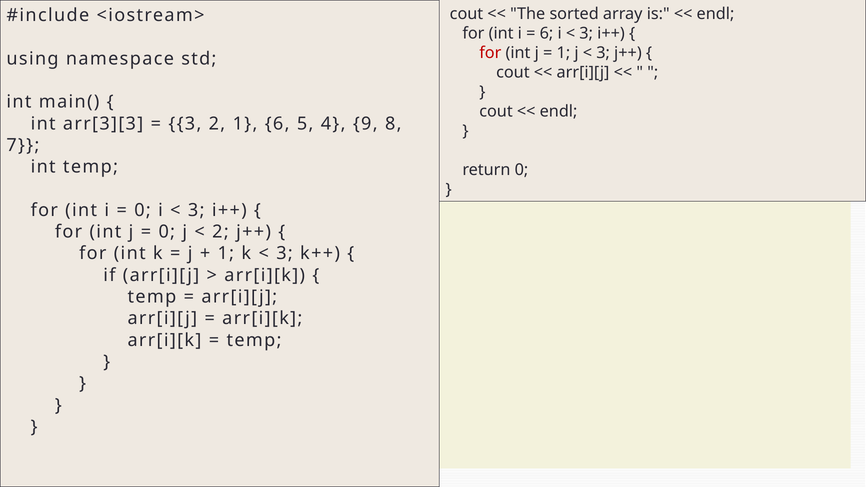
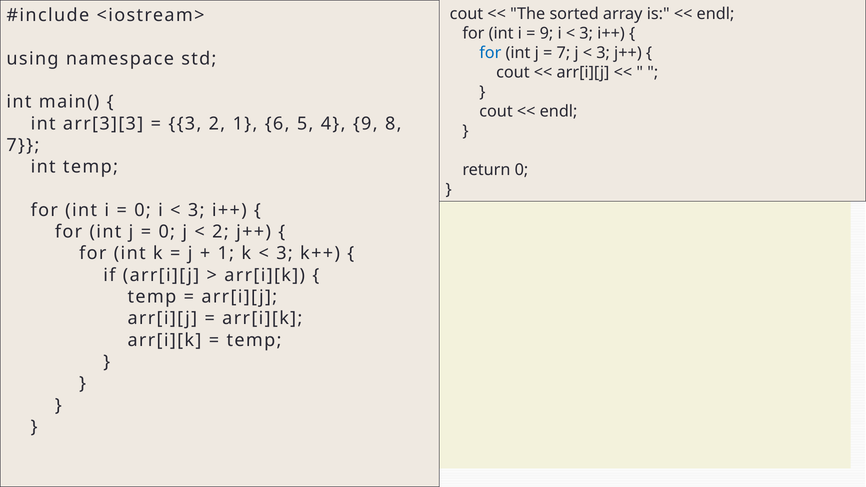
6 at (547, 34): 6 -> 9
for at (490, 53) colour: red -> blue
1 at (563, 53): 1 -> 7
